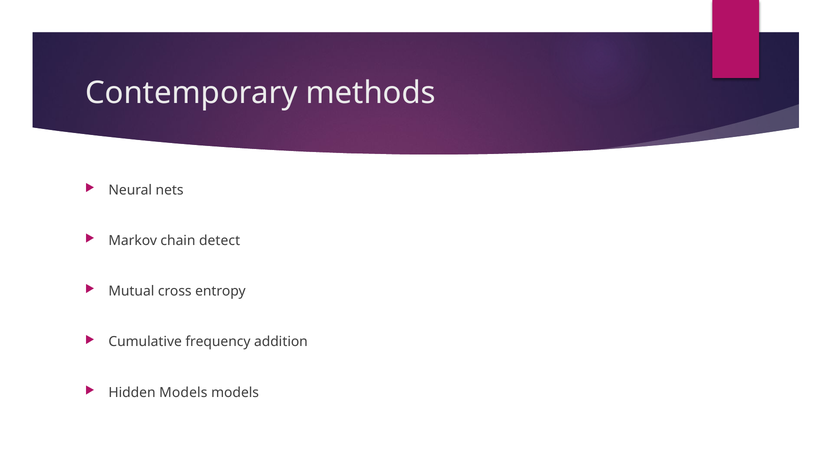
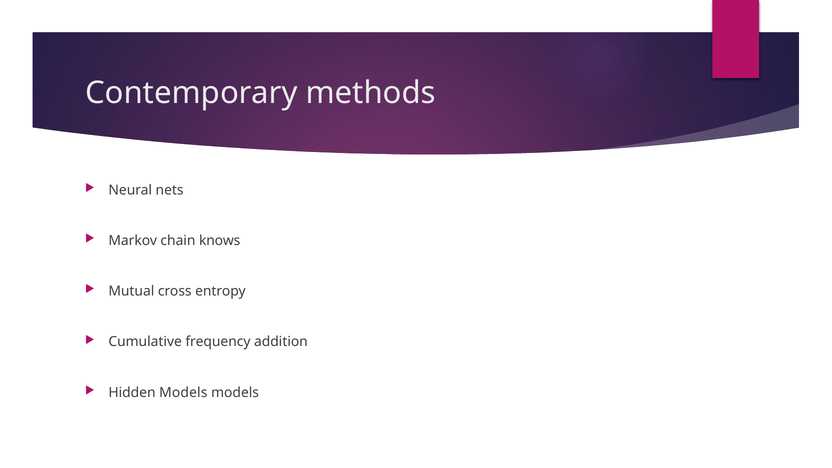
detect: detect -> knows
